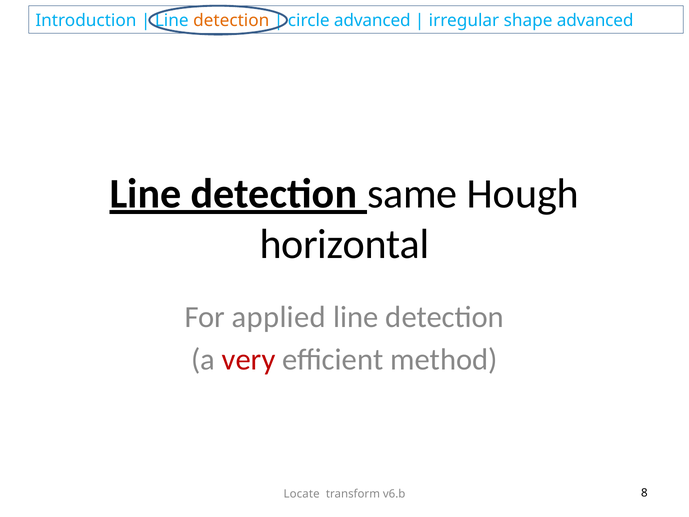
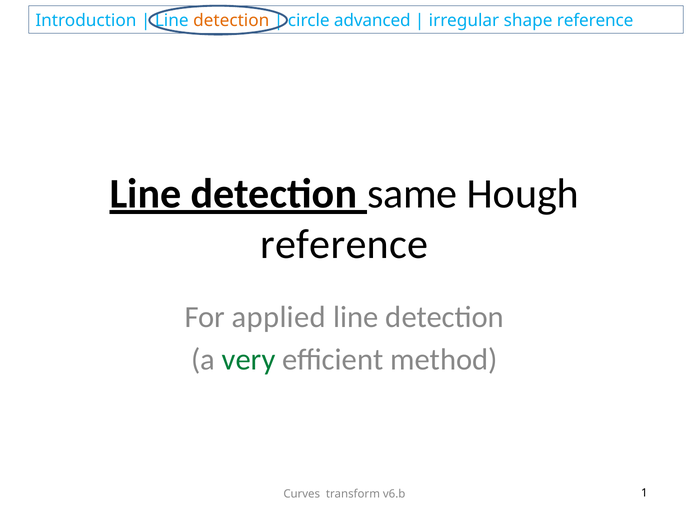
advanced at (595, 21): advanced -> reference
horizontal at (345, 244): horizontal -> reference
very colour: red -> green
Locate: Locate -> Curves
8: 8 -> 1
